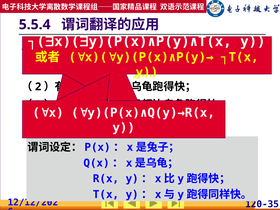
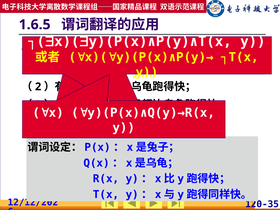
5.5.4: 5.5.4 -> 1.6.5
